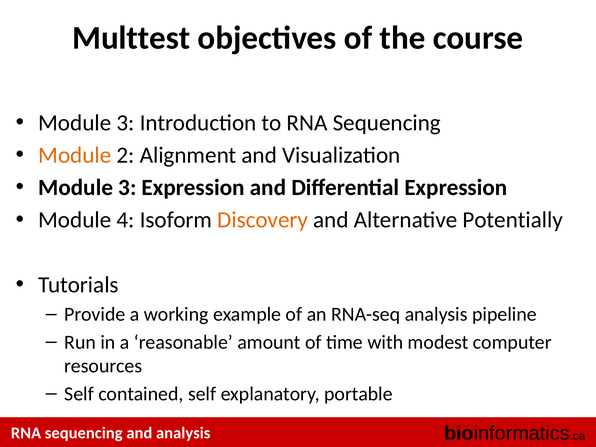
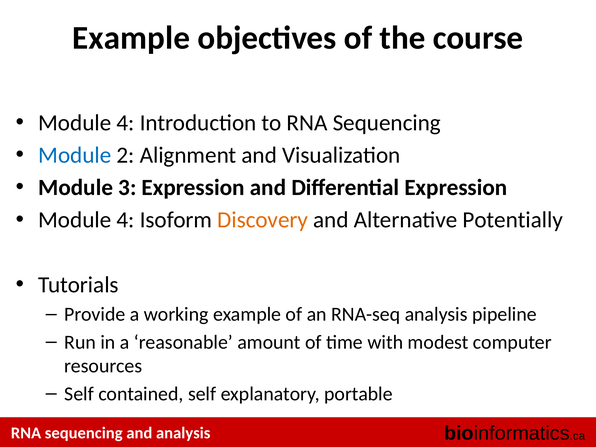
Multtest at (131, 38): Multtest -> Example
3 at (125, 123): 3 -> 4
Module at (75, 155) colour: orange -> blue
